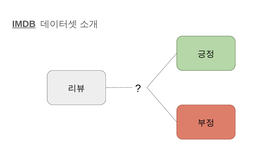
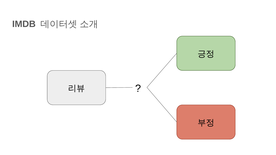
IMDB underline: present -> none
